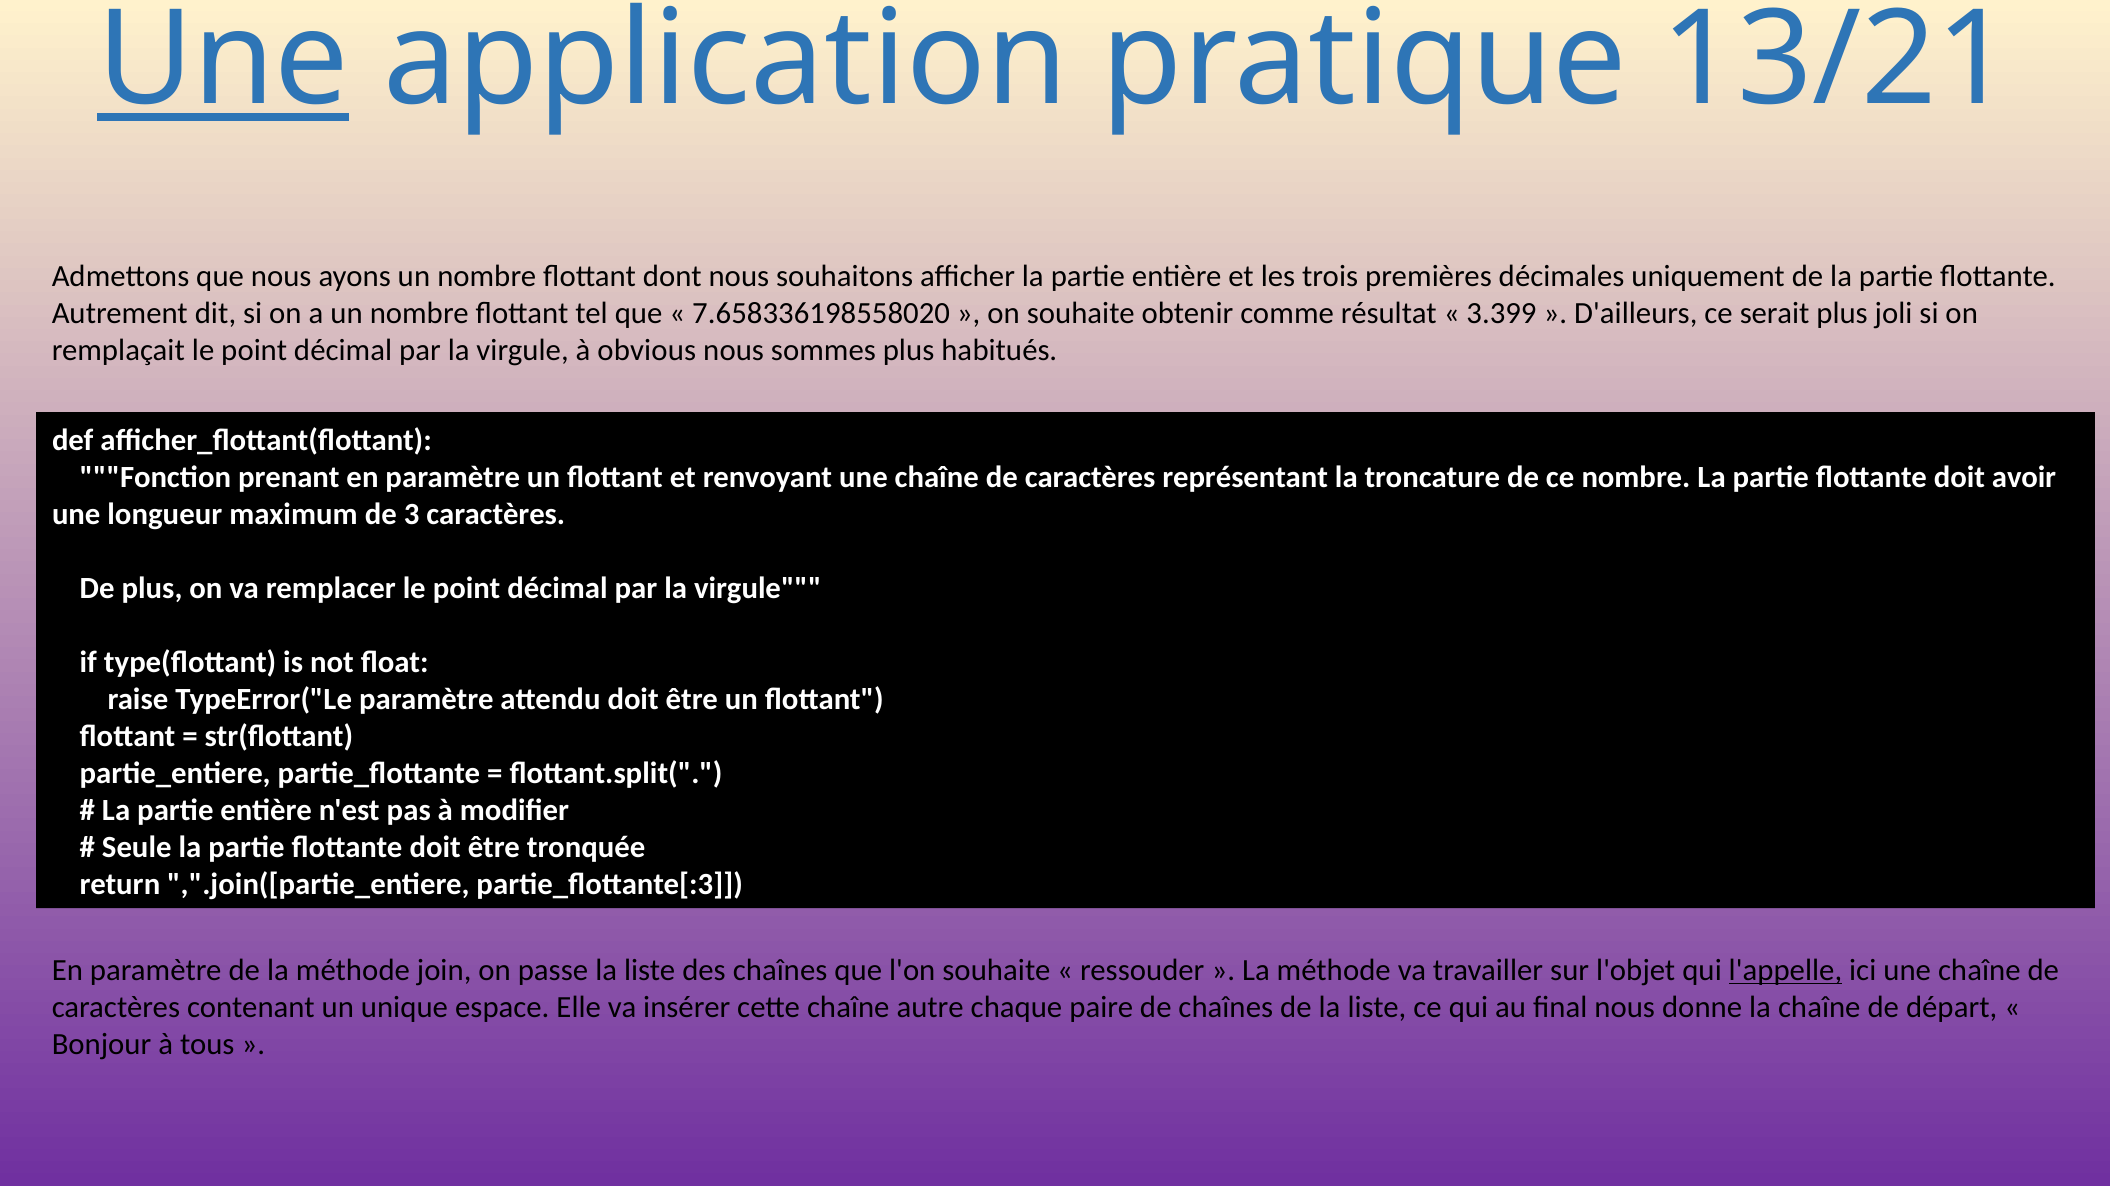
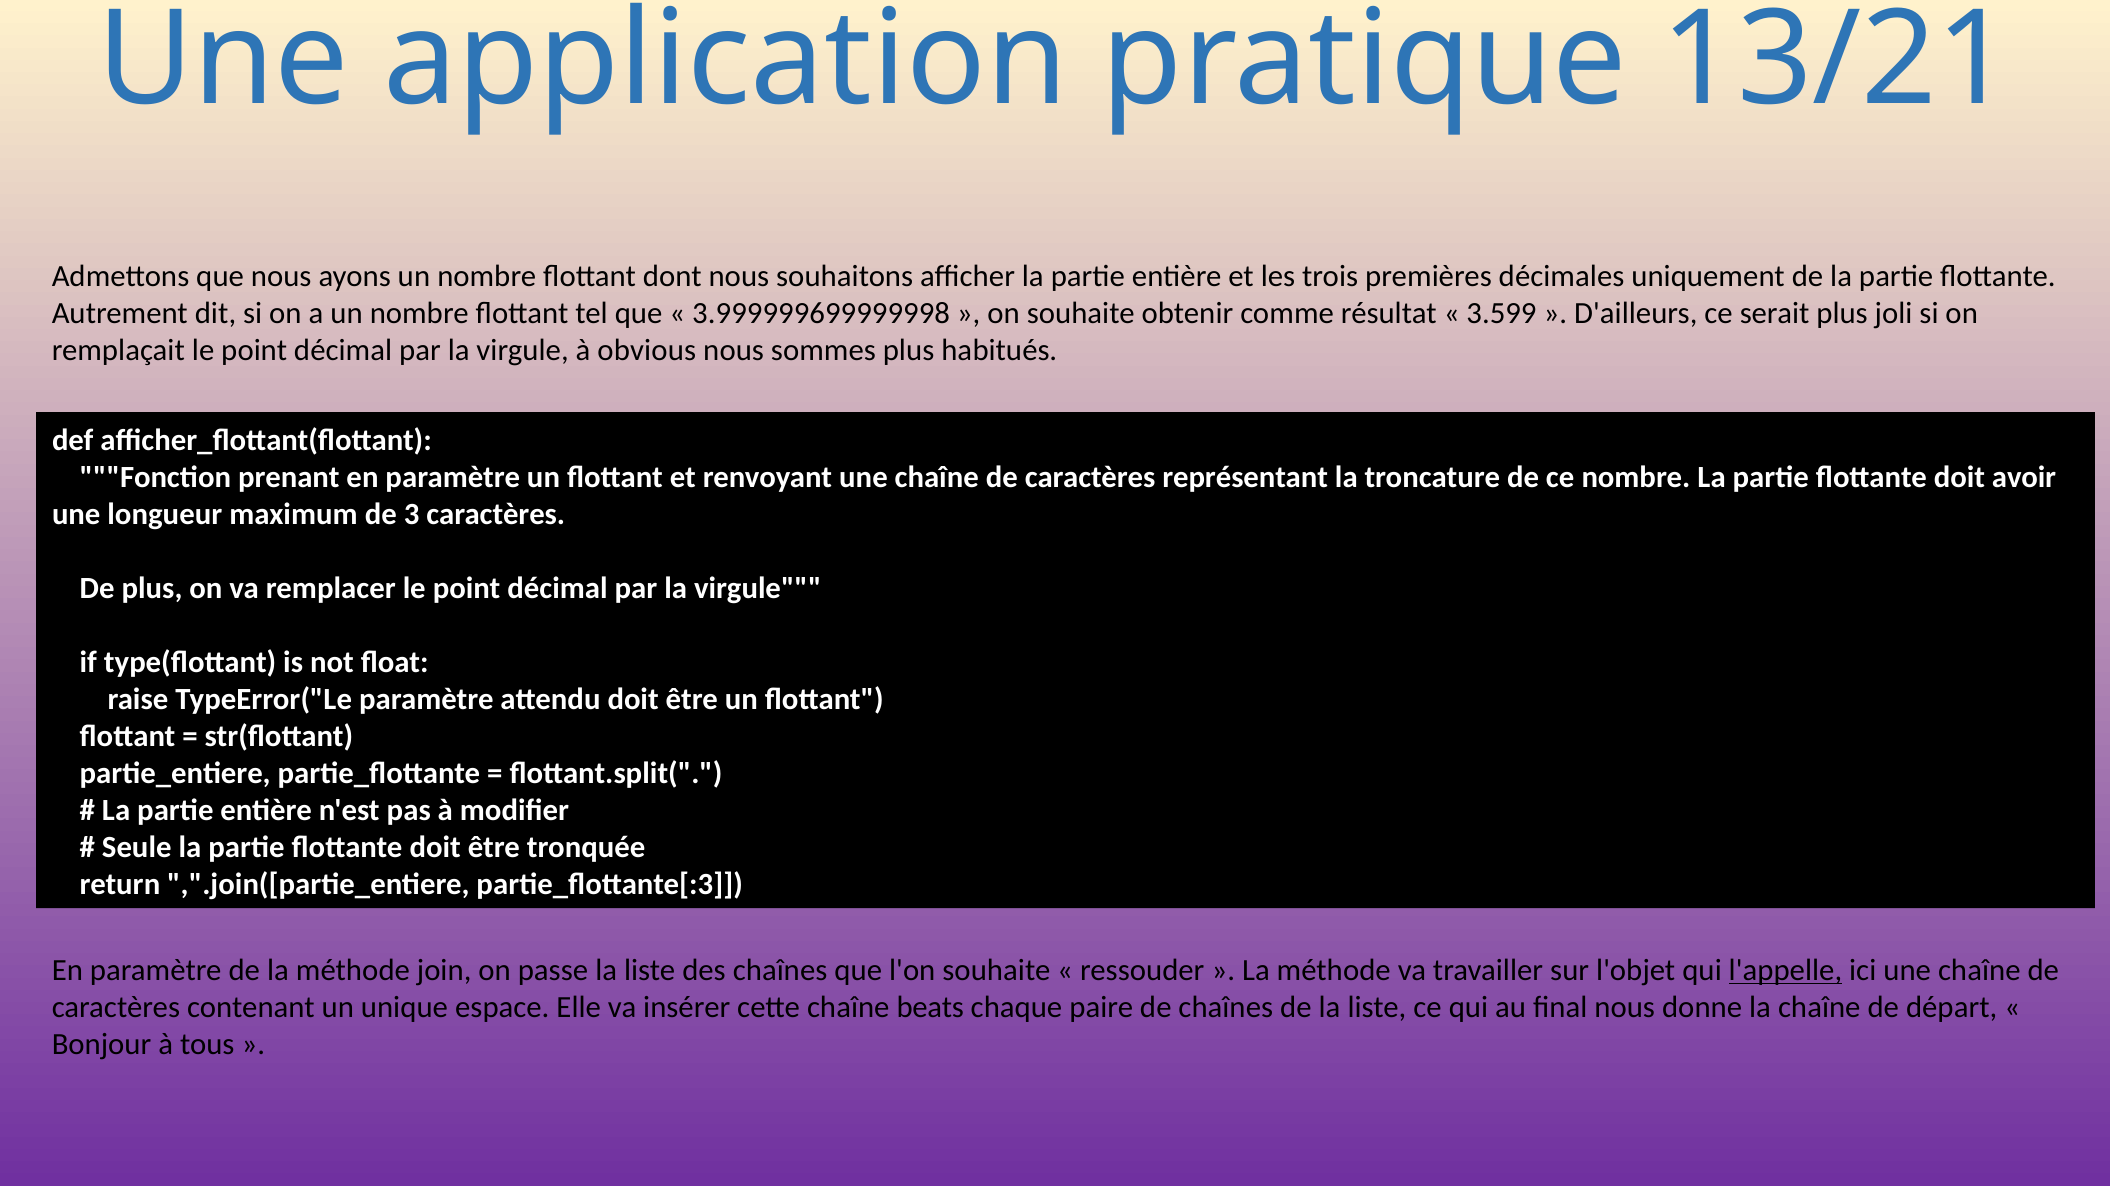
Une at (223, 60) underline: present -> none
7.658336198558020: 7.658336198558020 -> 3.999999699999998
3.399: 3.399 -> 3.599
autre: autre -> beats
